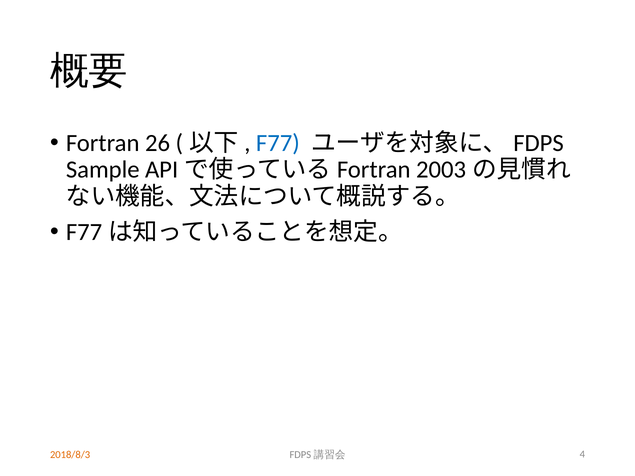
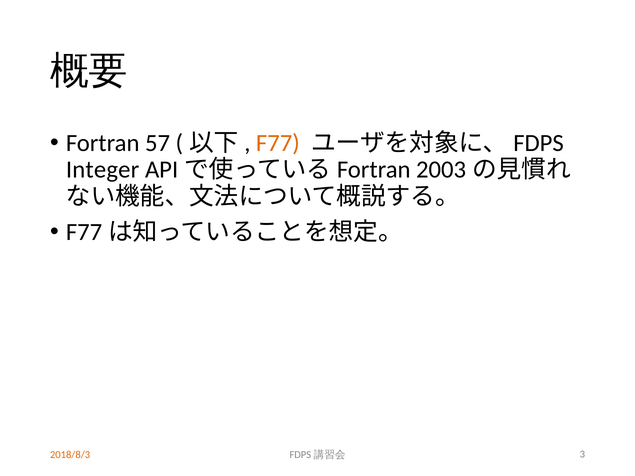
26: 26 -> 57
F77 colour: blue -> orange
Sample: Sample -> Integer
4: 4 -> 3
